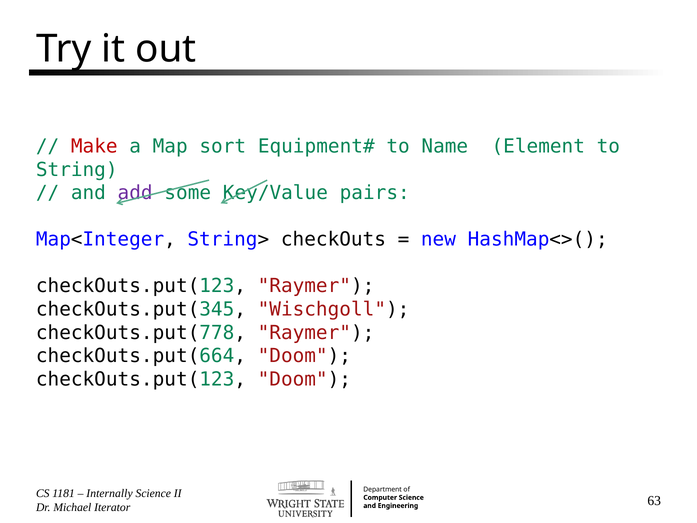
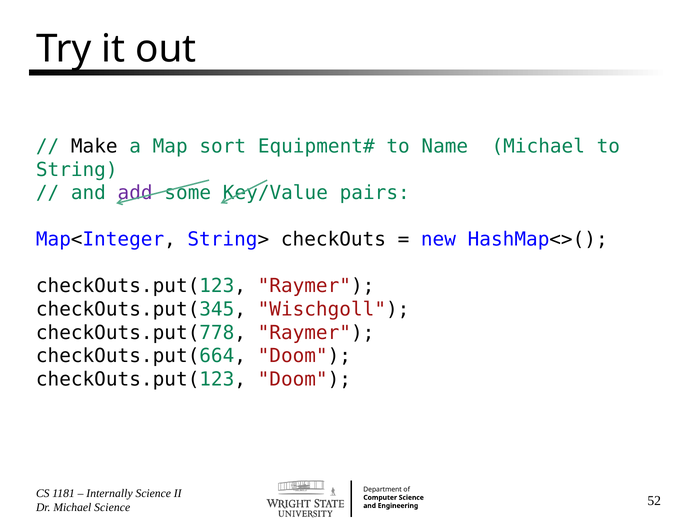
Make colour: red -> black
Name Element: Element -> Michael
Michael Iterator: Iterator -> Science
63: 63 -> 52
